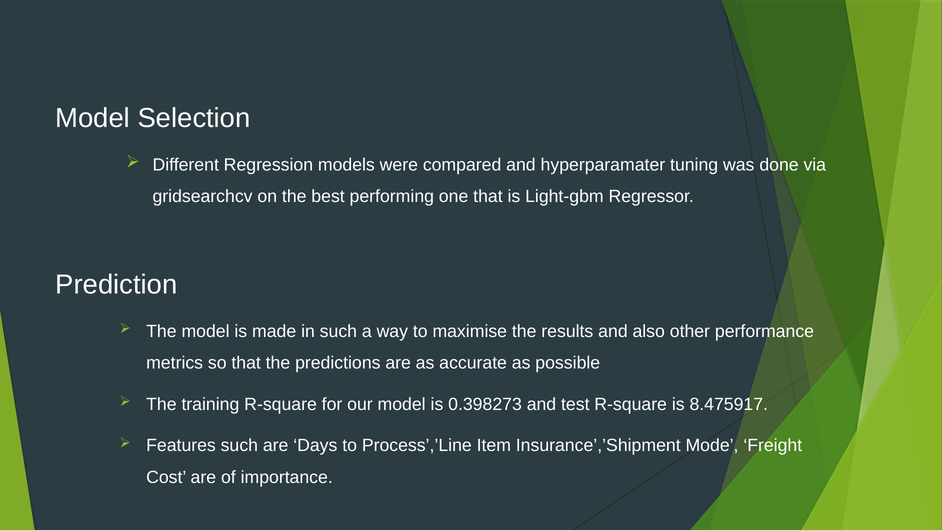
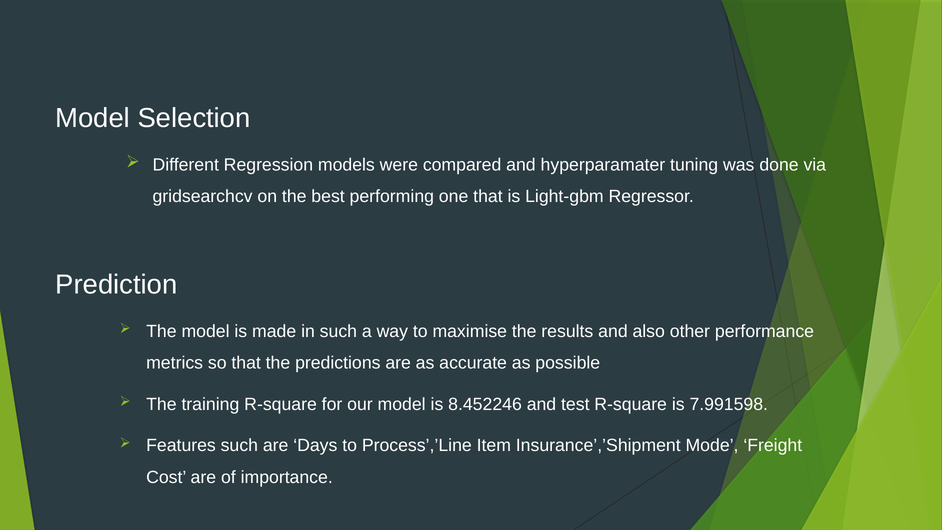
0.398273: 0.398273 -> 8.452246
8.475917: 8.475917 -> 7.991598
